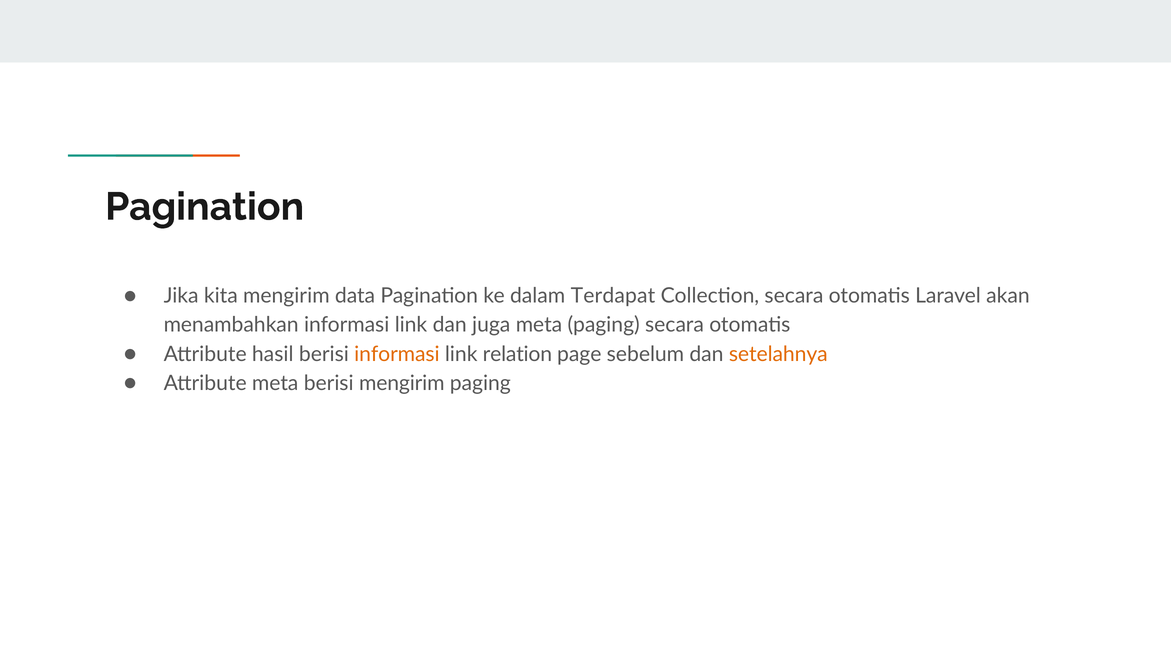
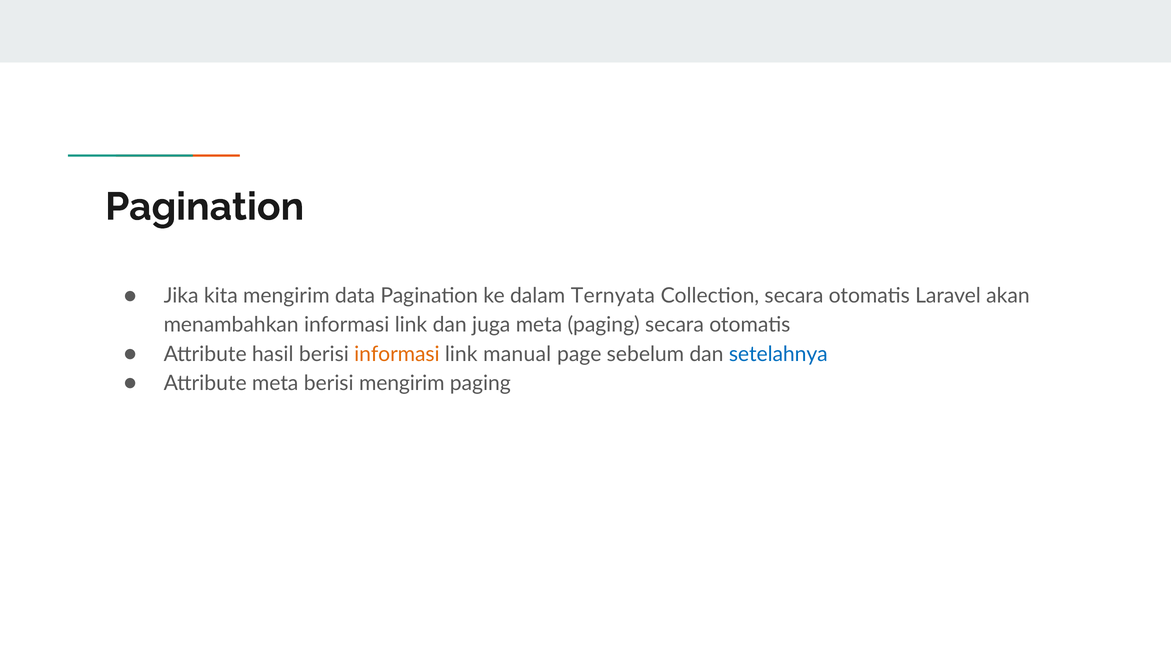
Terdapat: Terdapat -> Ternyata
relation: relation -> manual
setelahnya colour: orange -> blue
